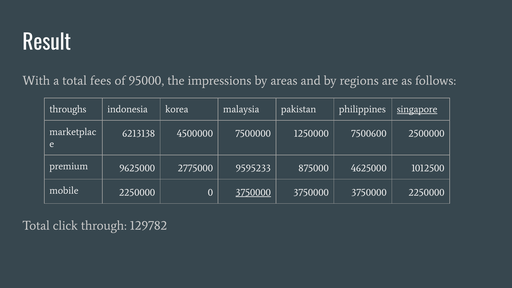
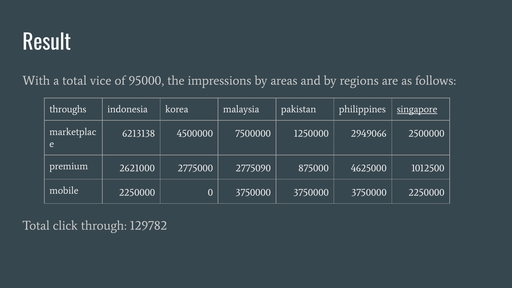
fees: fees -> vice
7500600: 7500600 -> 2949066
9625000: 9625000 -> 2621000
9595233: 9595233 -> 2775090
3750000 at (253, 192) underline: present -> none
